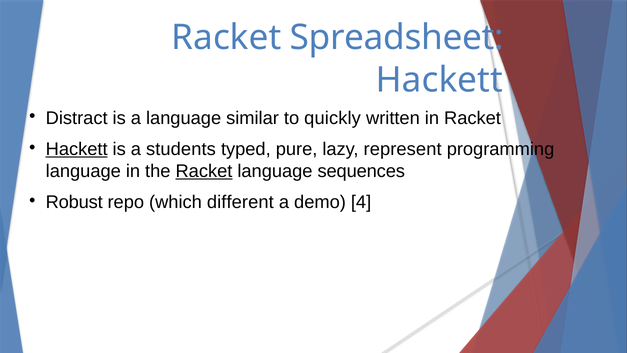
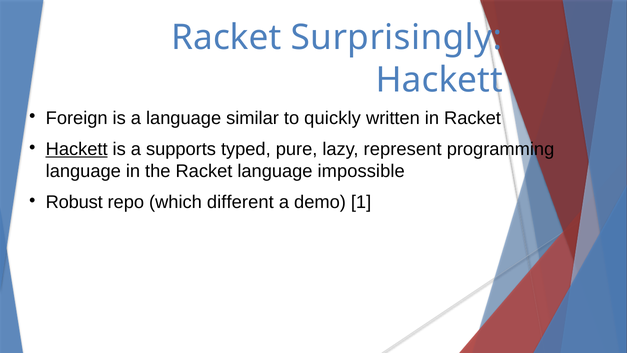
Spreadsheet: Spreadsheet -> Surprisingly
Distract: Distract -> Foreign
students: students -> supports
Racket at (204, 171) underline: present -> none
sequences: sequences -> impossible
4: 4 -> 1
